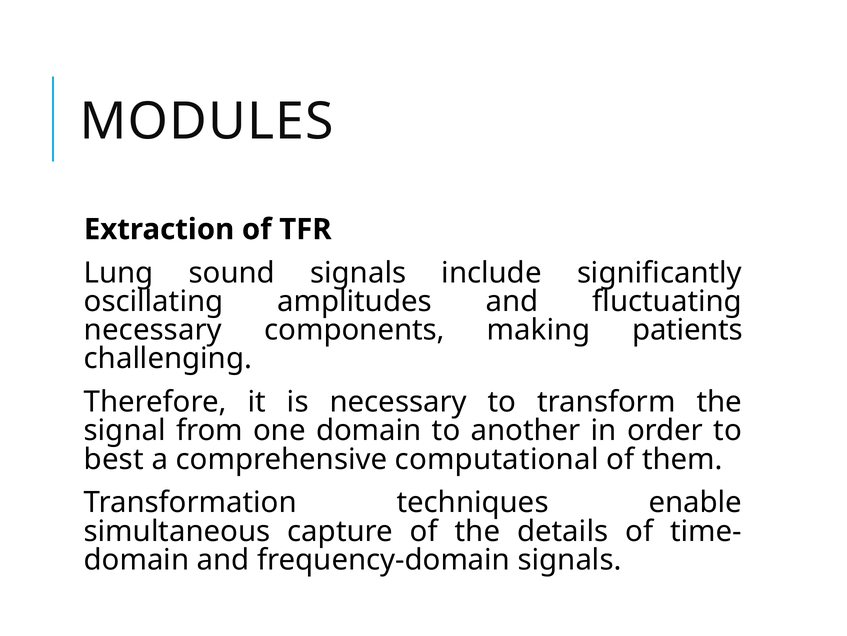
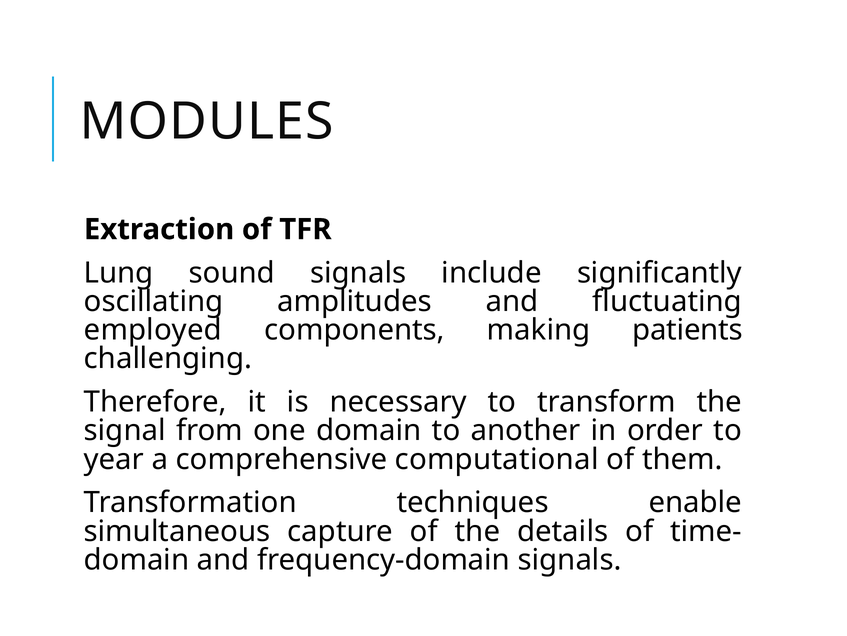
necessary at (153, 330): necessary -> employed
best: best -> year
